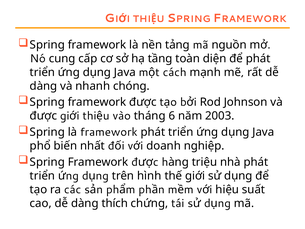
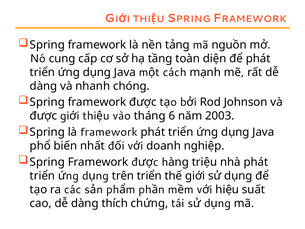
trên hình: hình -> triển
